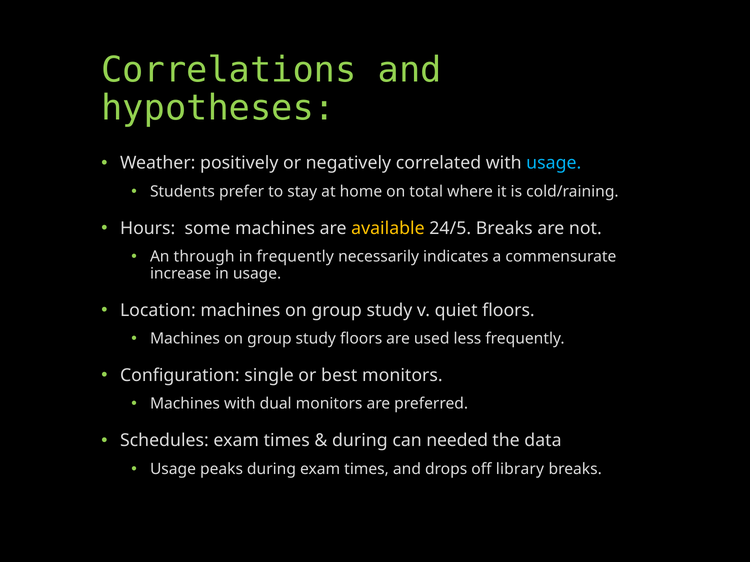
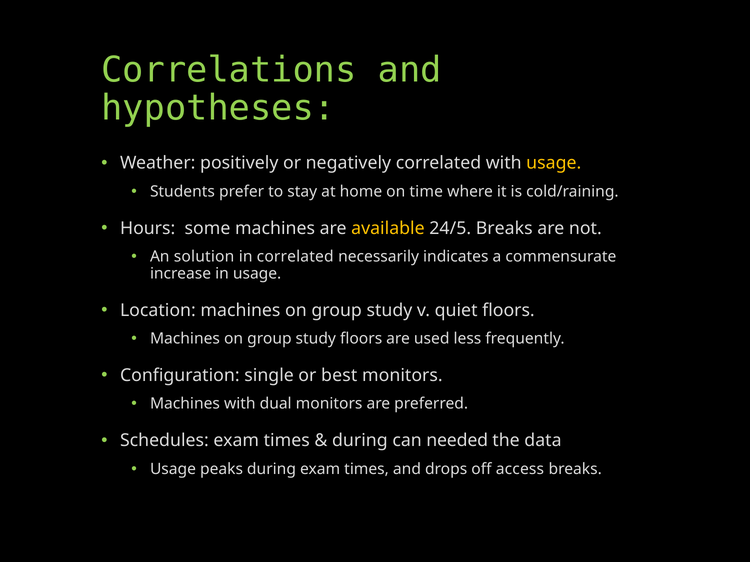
usage at (554, 163) colour: light blue -> yellow
total: total -> time
through: through -> solution
in frequently: frequently -> correlated
library: library -> access
